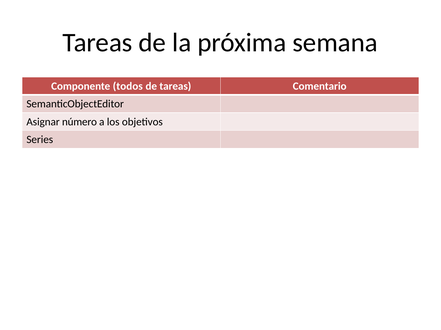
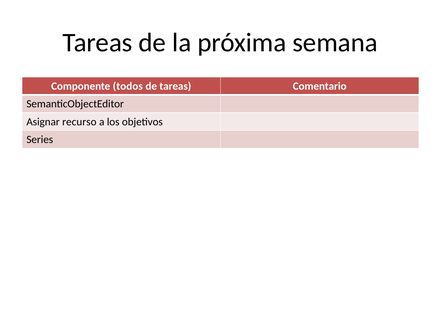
número: número -> recurso
